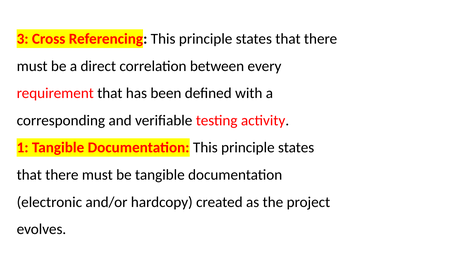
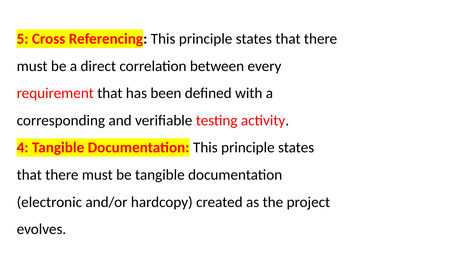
3: 3 -> 5
1: 1 -> 4
